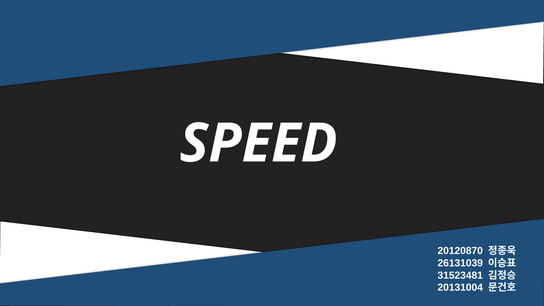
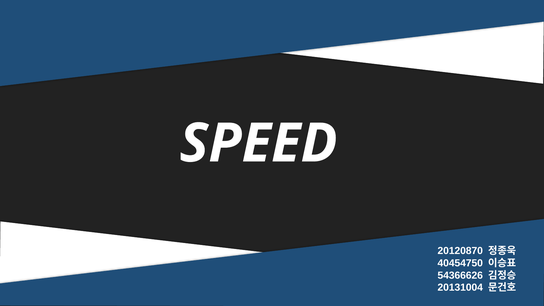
26131039: 26131039 -> 40454750
31523481: 31523481 -> 54366626
